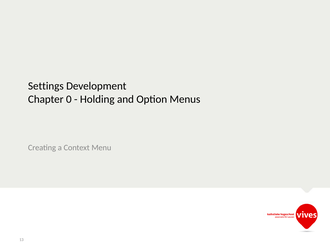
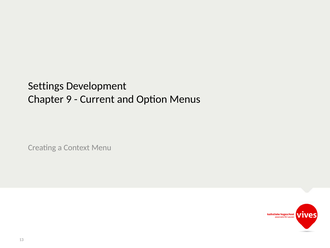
0: 0 -> 9
Holding: Holding -> Current
